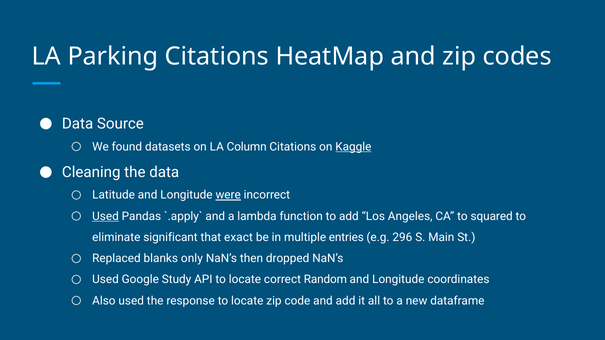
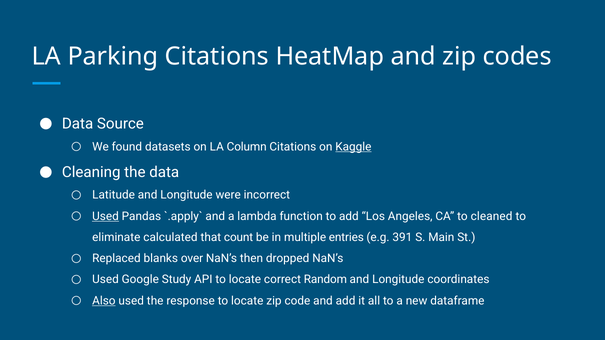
were underline: present -> none
squared: squared -> cleaned
significant: significant -> calculated
exact: exact -> count
296: 296 -> 391
only: only -> over
Also underline: none -> present
